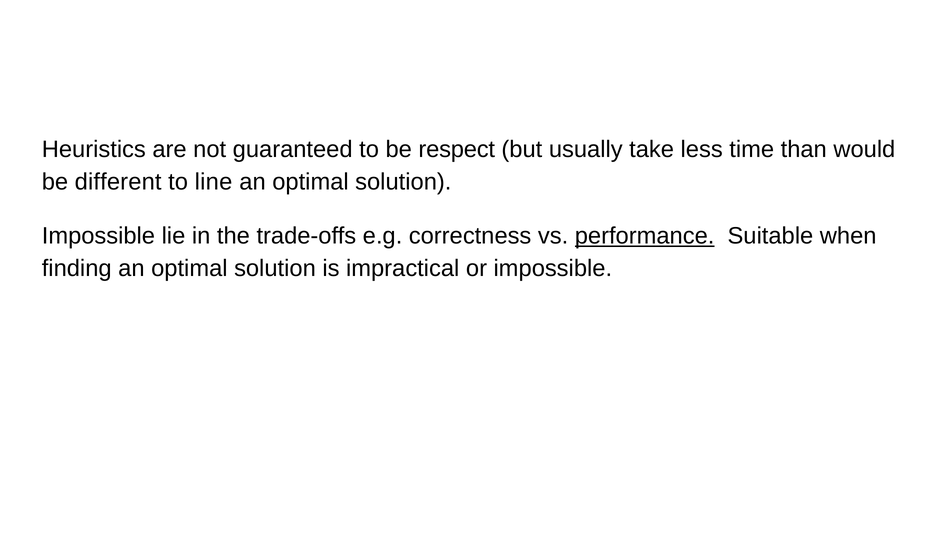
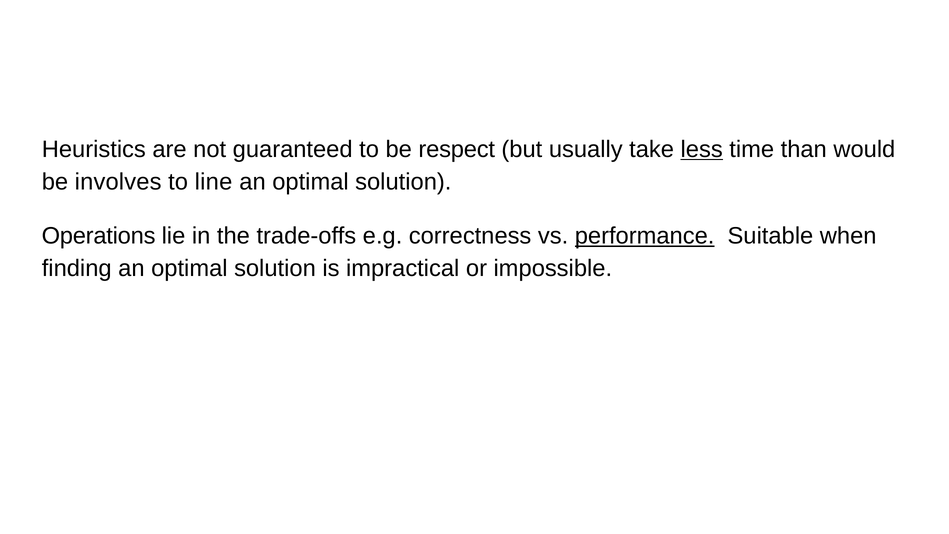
less underline: none -> present
different: different -> involves
Impossible at (98, 236): Impossible -> Operations
